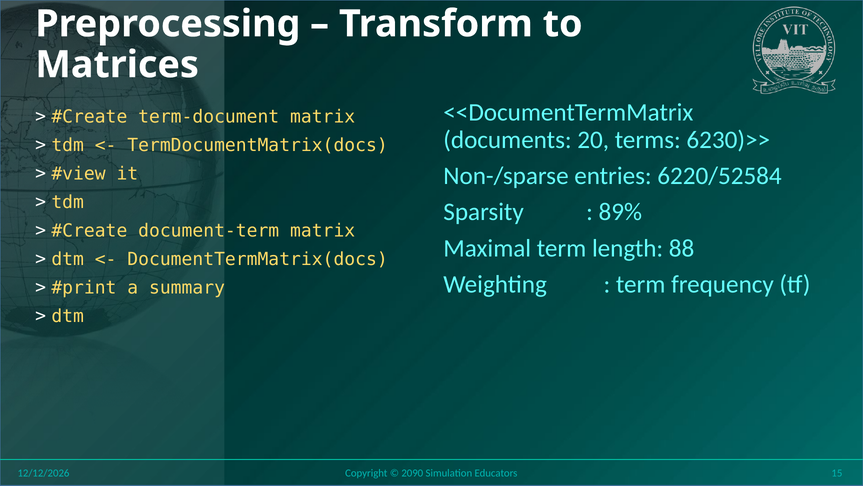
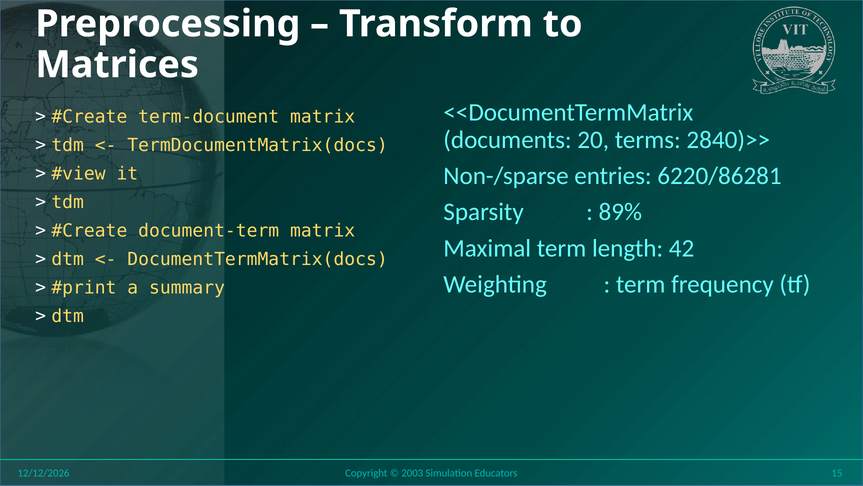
6230)>>: 6230)>> -> 2840)>>
6220/52584: 6220/52584 -> 6220/86281
88: 88 -> 42
2090: 2090 -> 2003
